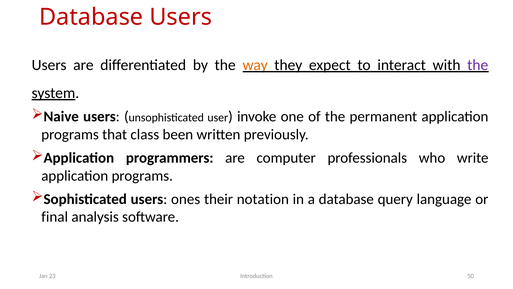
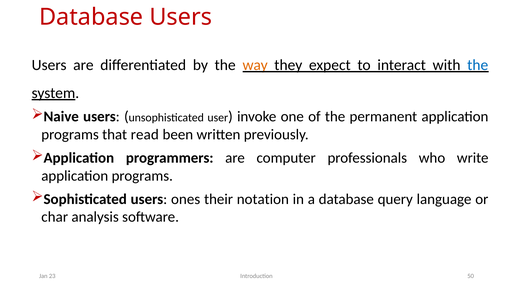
the at (478, 65) colour: purple -> blue
class: class -> read
final: final -> char
